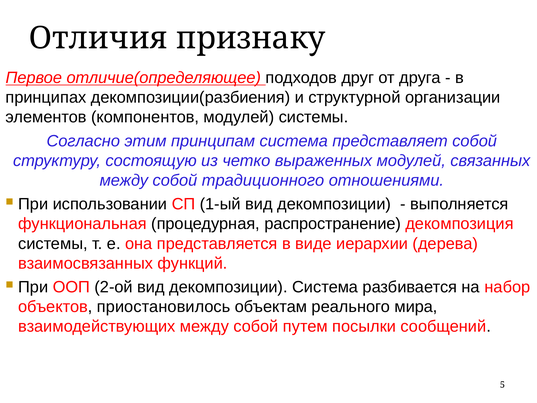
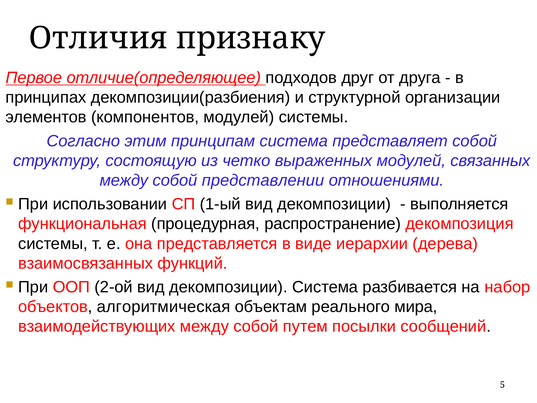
традиционного: традиционного -> представлении
приостановилось: приостановилось -> алгоритмическая
